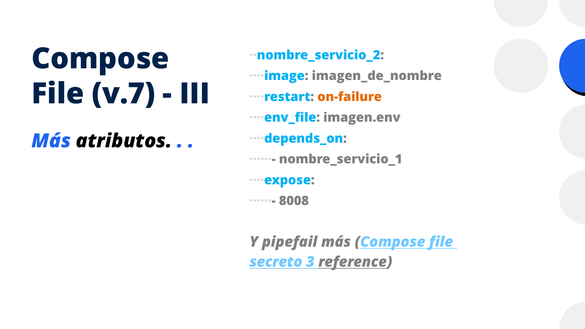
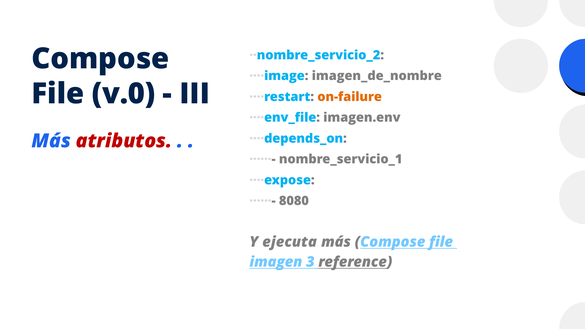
v.7: v.7 -> v.0
atributos colour: black -> red
8008: 8008 -> 8080
pipefail: pipefail -> ejecuta
secreto: secreto -> imagen
